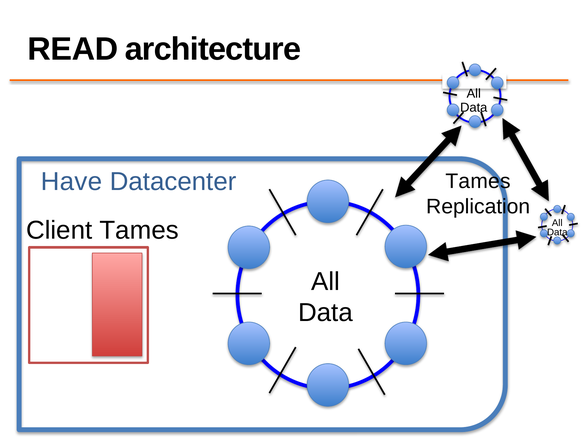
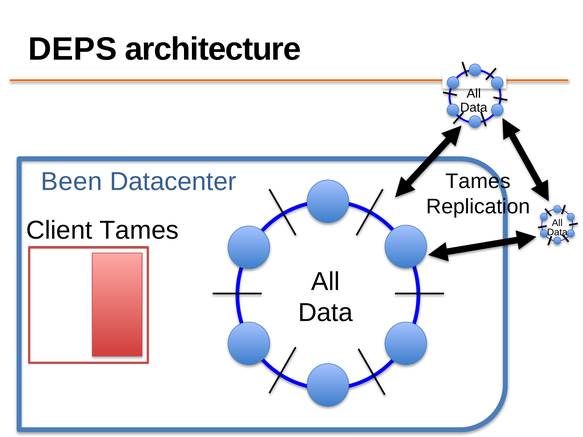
READ: READ -> DEPS
Have: Have -> Been
